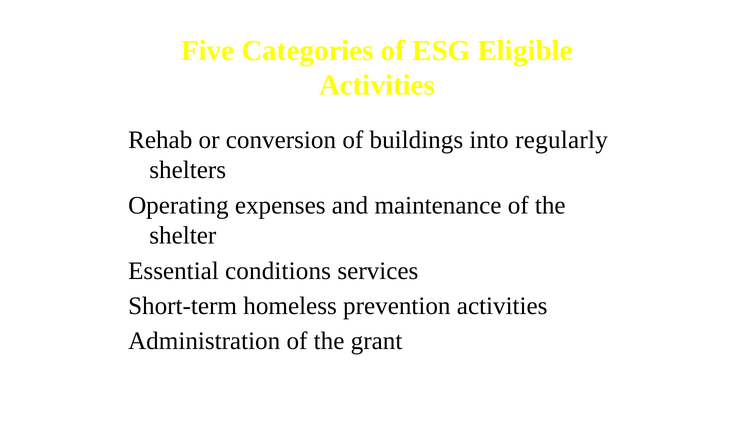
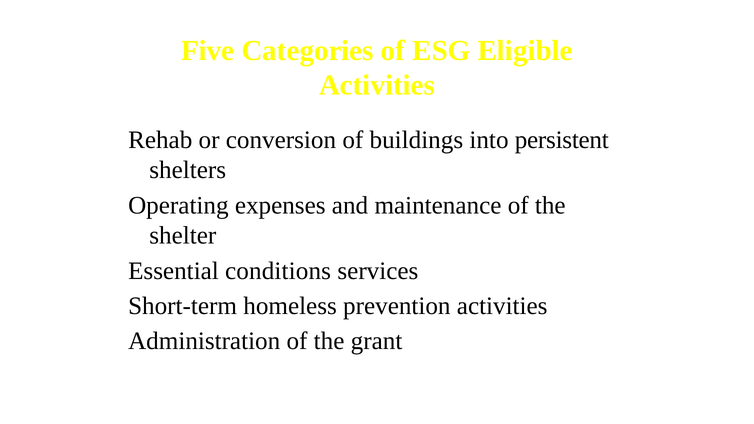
regularly: regularly -> persistent
